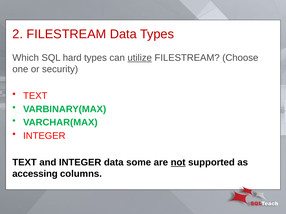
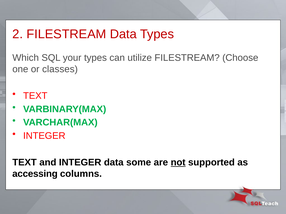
hard: hard -> your
utilize underline: present -> none
security: security -> classes
